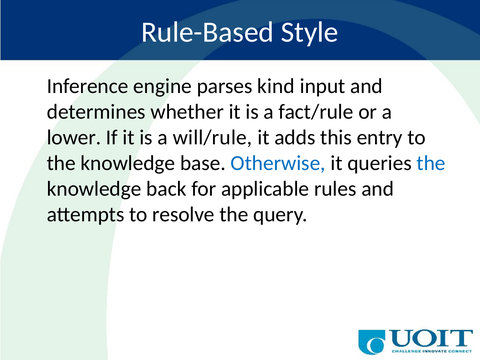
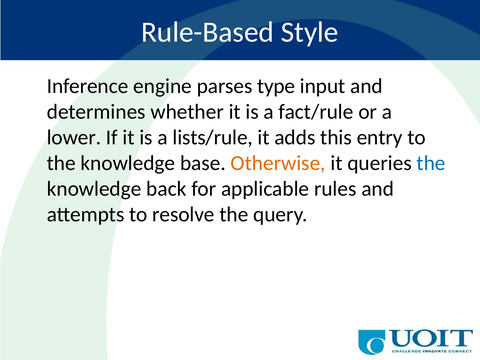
kind: kind -> type
will/rule: will/rule -> lists/rule
Otherwise colour: blue -> orange
